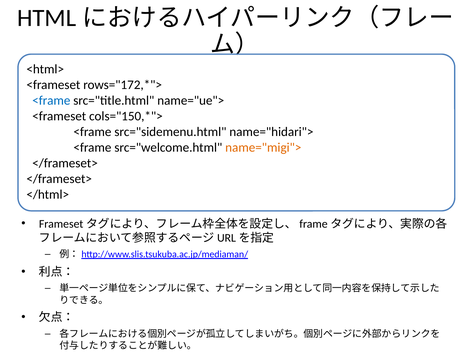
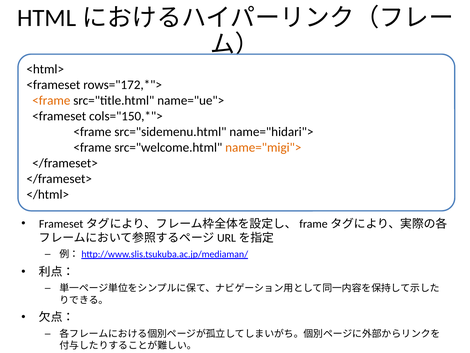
<frame at (51, 100) colour: blue -> orange
